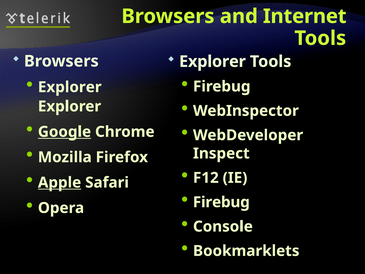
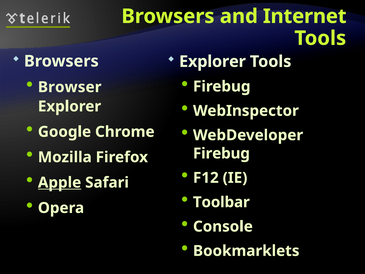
Explorer at (70, 87): Explorer -> Browser
Google underline: present -> none
Inspect at (221, 153): Inspect -> Firebug
Firebug at (221, 202): Firebug -> Toolbar
